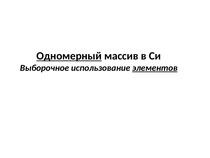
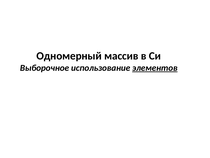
Одномерный underline: present -> none
